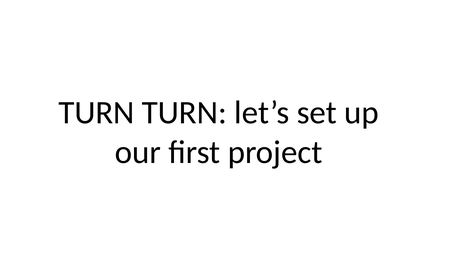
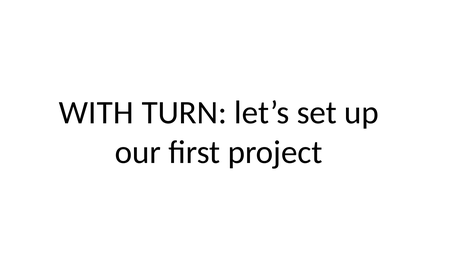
TURN at (96, 113): TURN -> WITH
